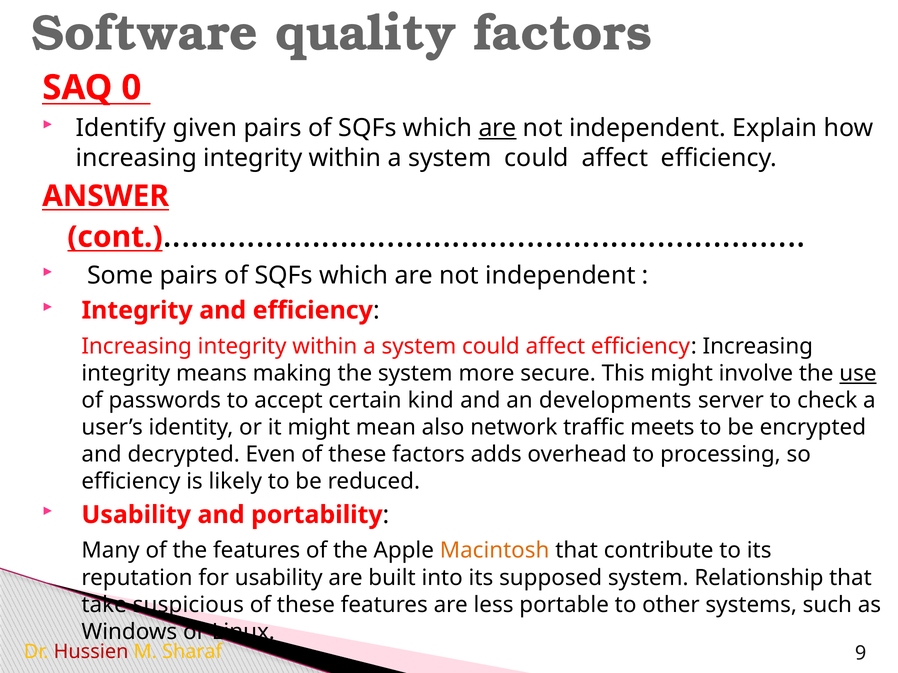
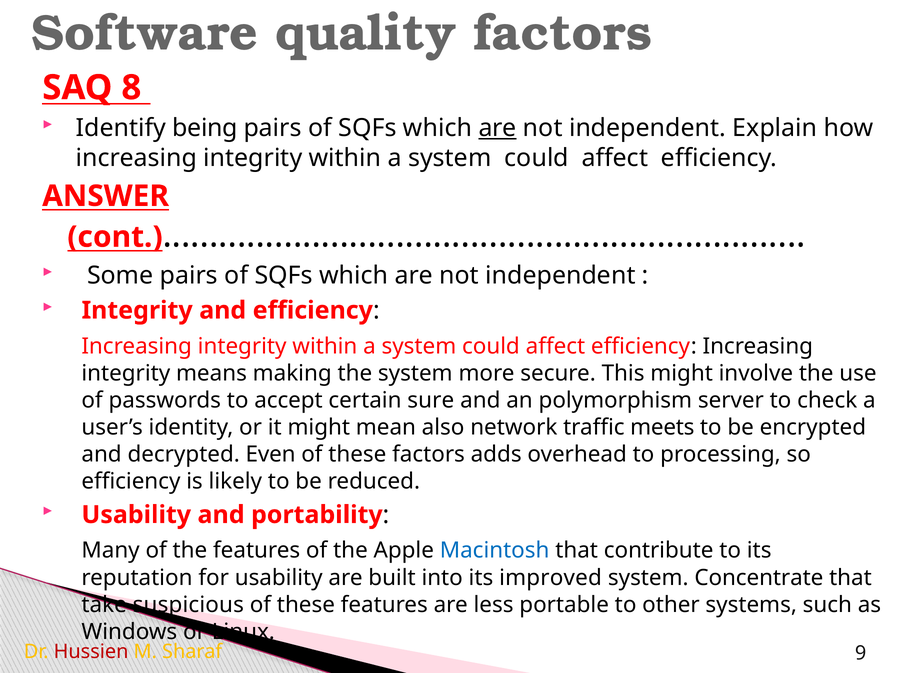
0: 0 -> 8
given: given -> being
use underline: present -> none
kind: kind -> sure
developments: developments -> polymorphism
Macintosh colour: orange -> blue
supposed: supposed -> improved
Relationship: Relationship -> Concentrate
